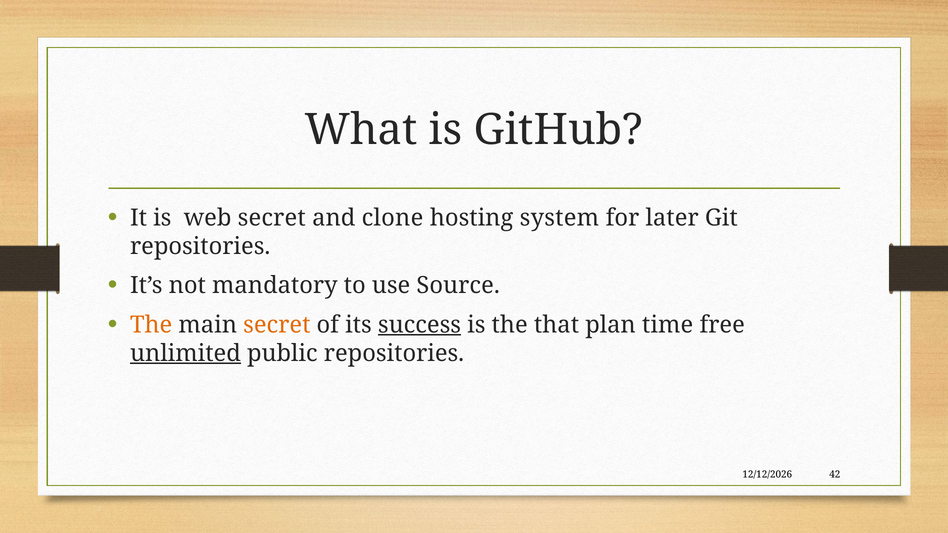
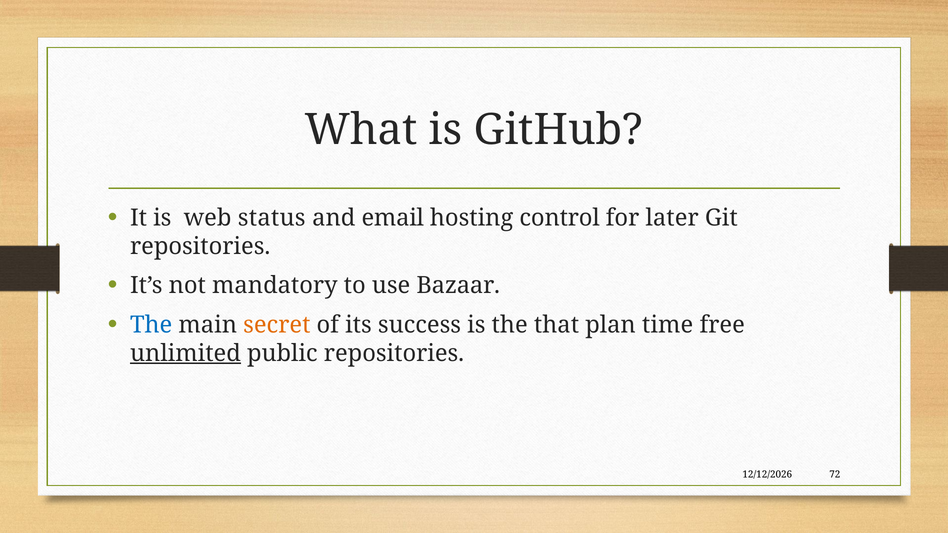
web secret: secret -> status
clone: clone -> email
system: system -> control
Source: Source -> Bazaar
The at (151, 325) colour: orange -> blue
success underline: present -> none
42: 42 -> 72
